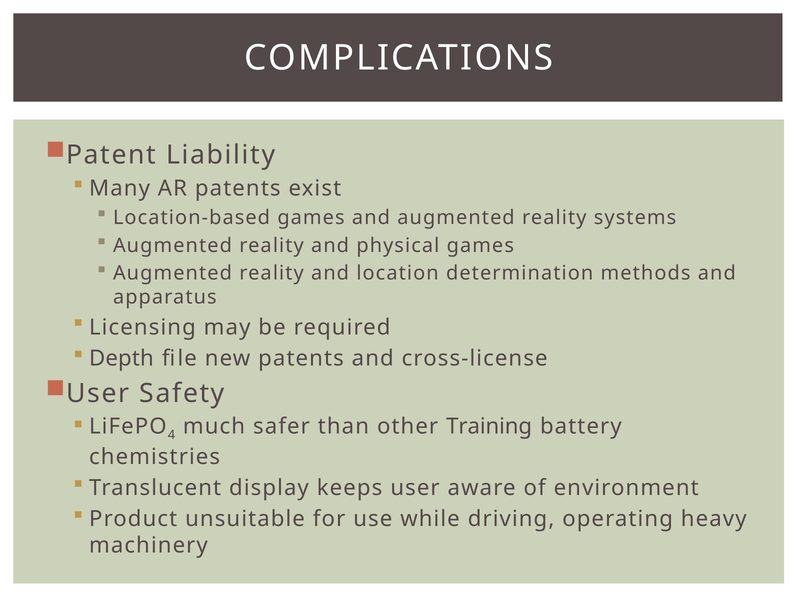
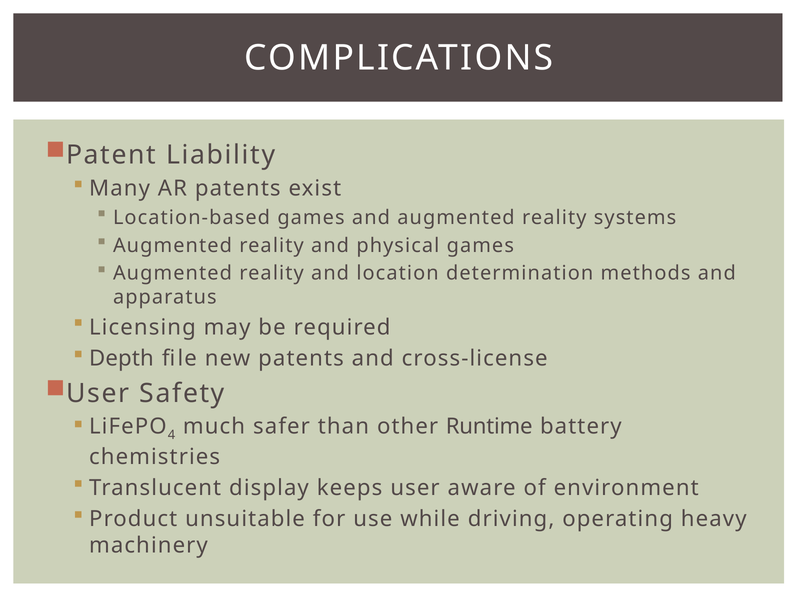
Training: Training -> Runtime
